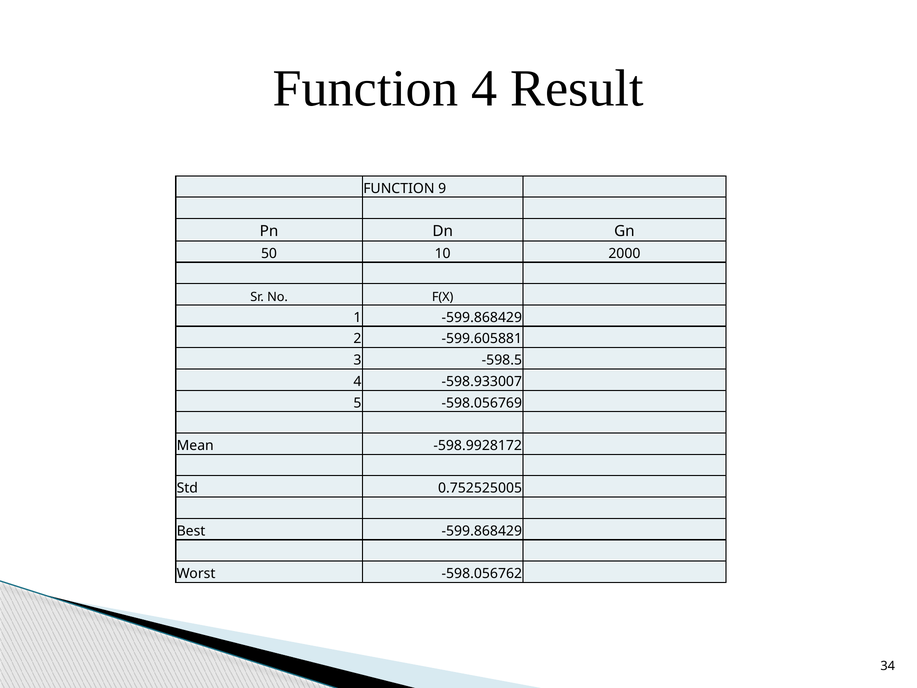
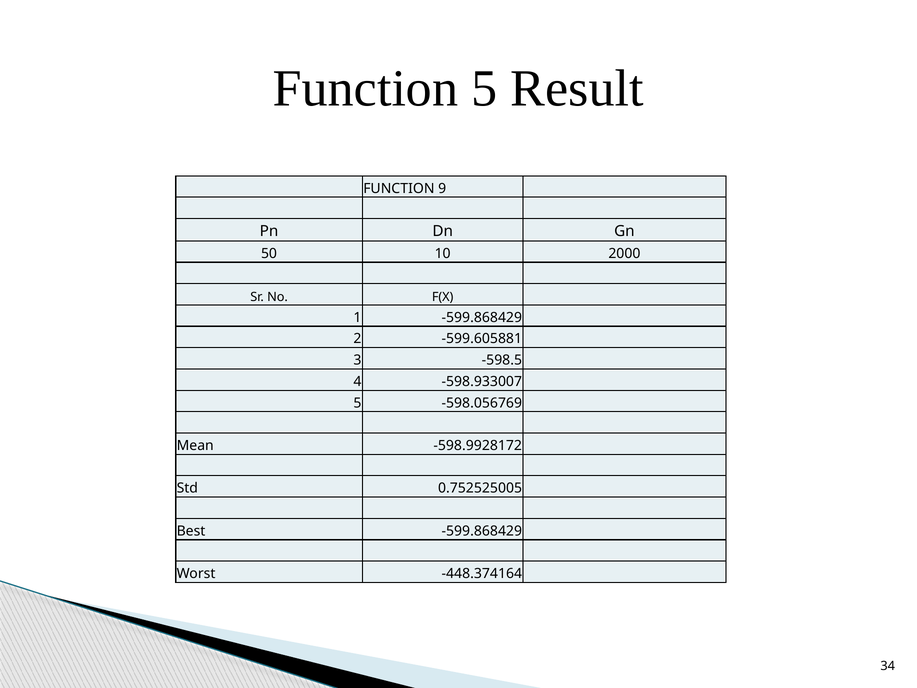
Function 4: 4 -> 5
-598.056762: -598.056762 -> -448.374164
